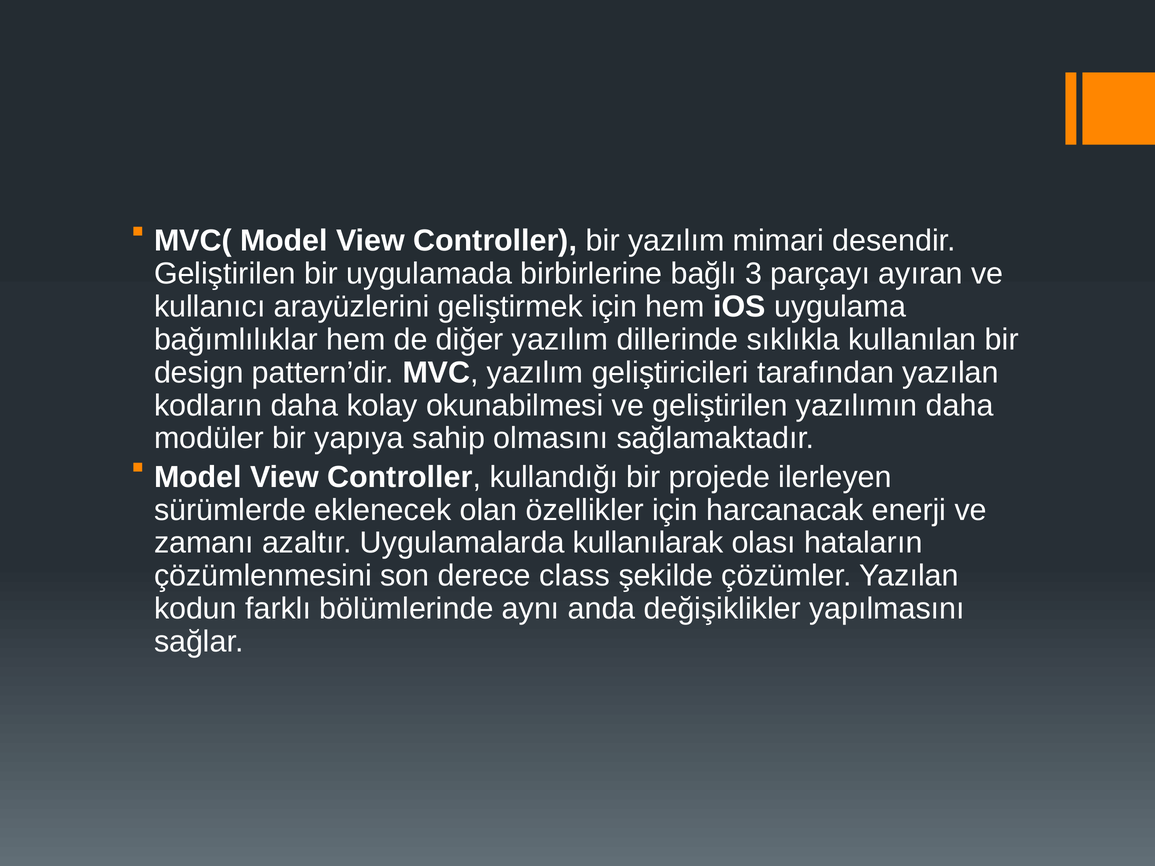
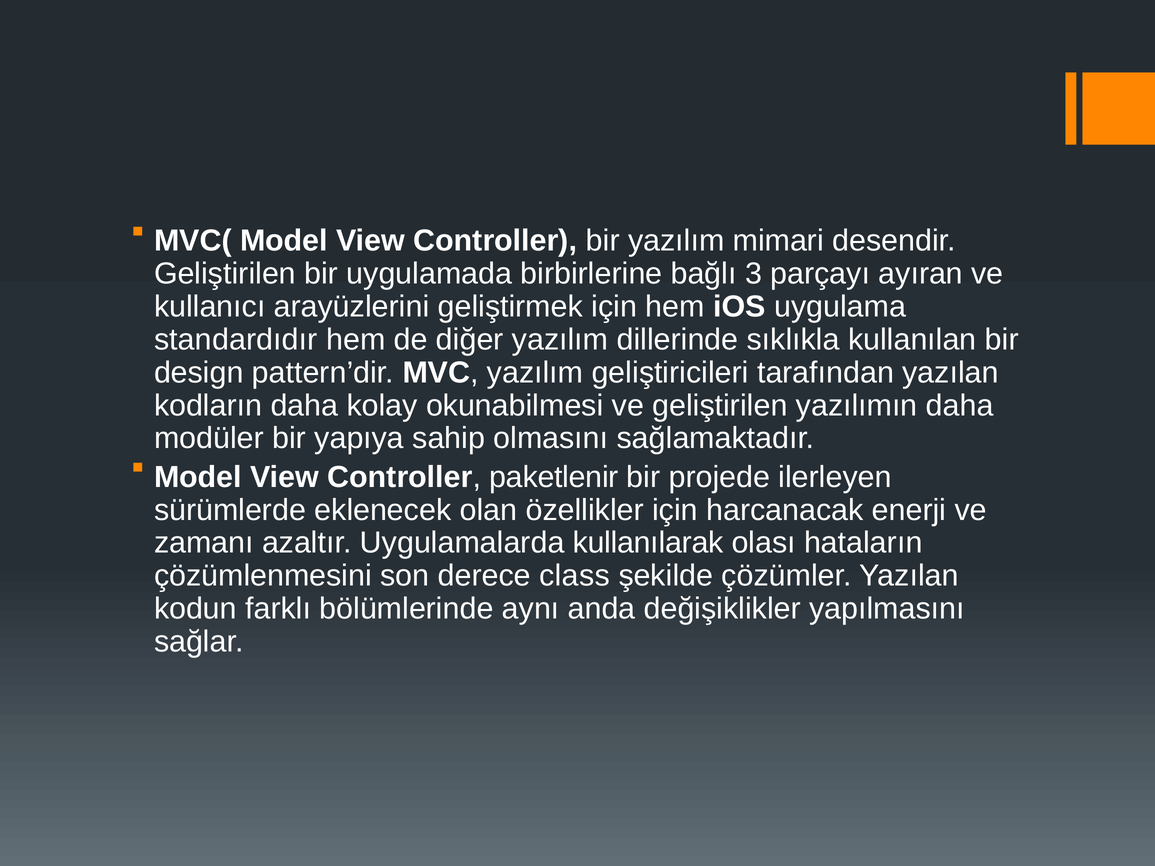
bağımlılıklar: bağımlılıklar -> standardıdır
kullandığı: kullandığı -> paketlenir
